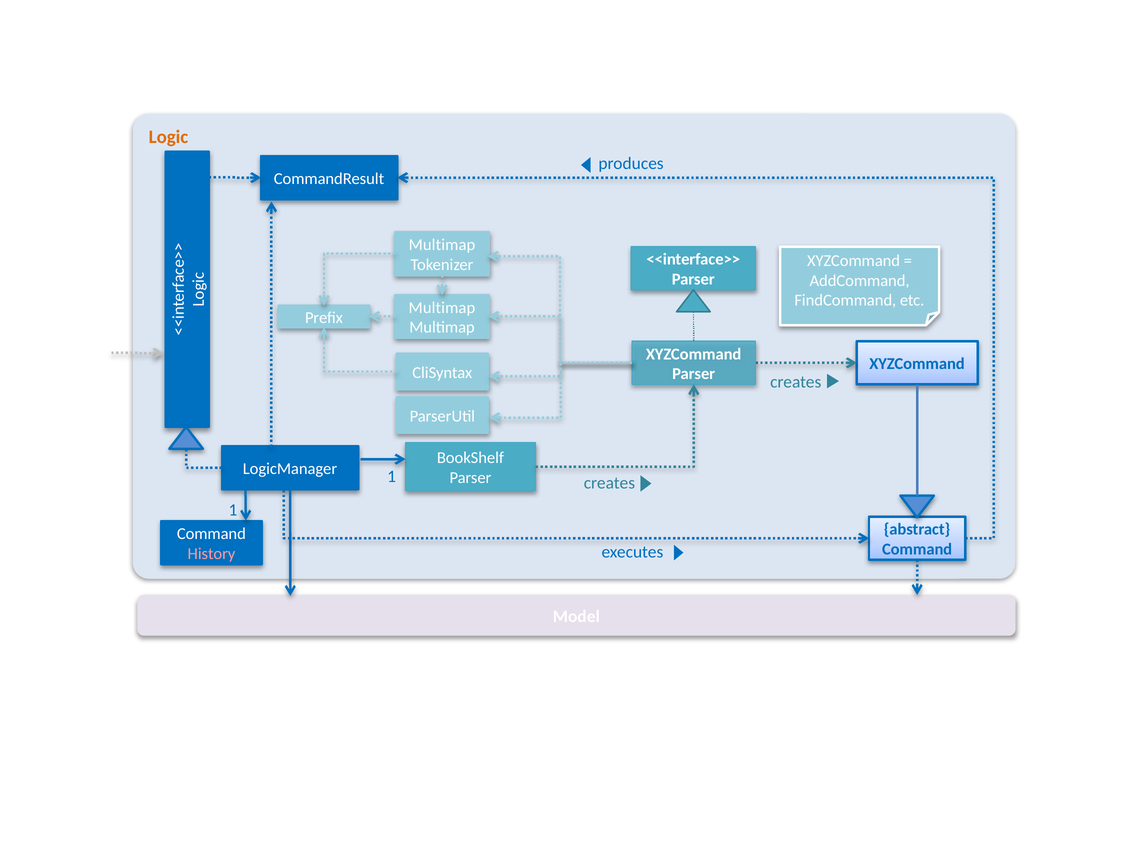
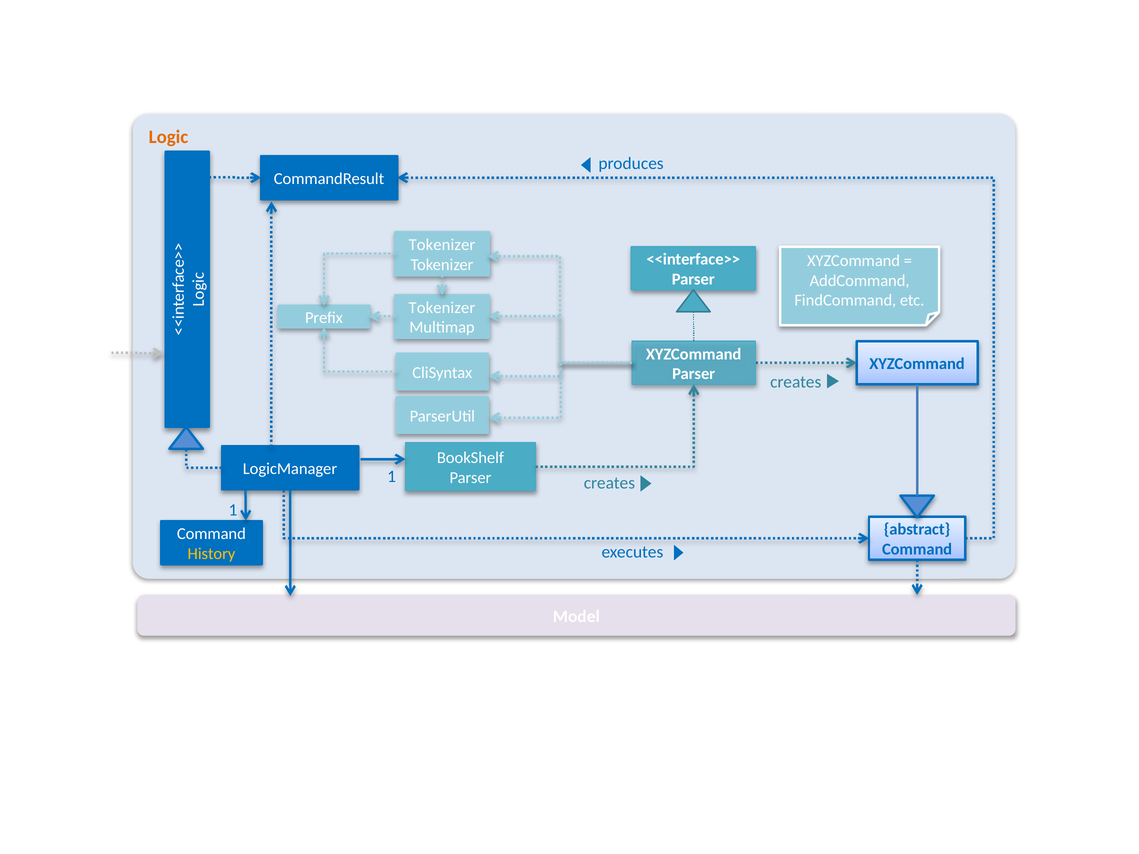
Multimap at (442, 245): Multimap -> Tokenizer
Multimap at (442, 308): Multimap -> Tokenizer
History colour: pink -> yellow
